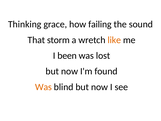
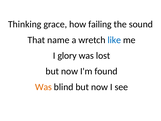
storm: storm -> name
like colour: orange -> blue
been: been -> glory
